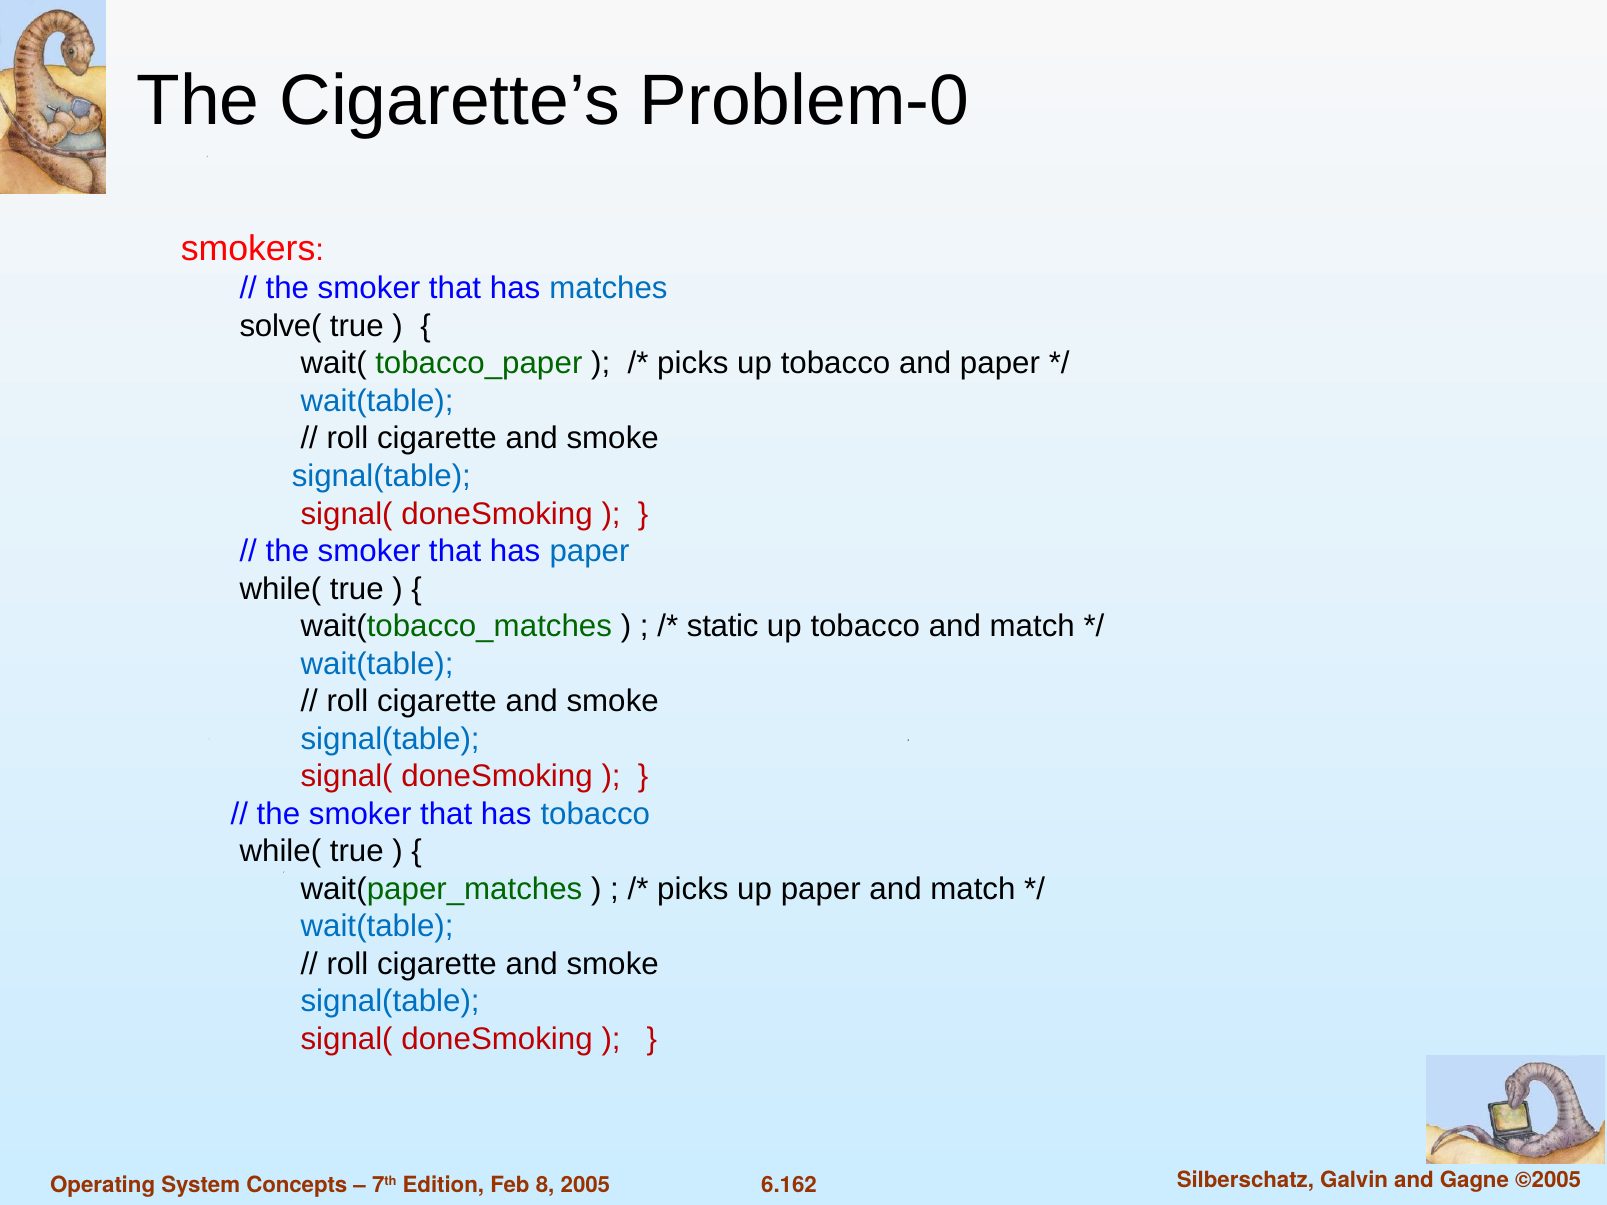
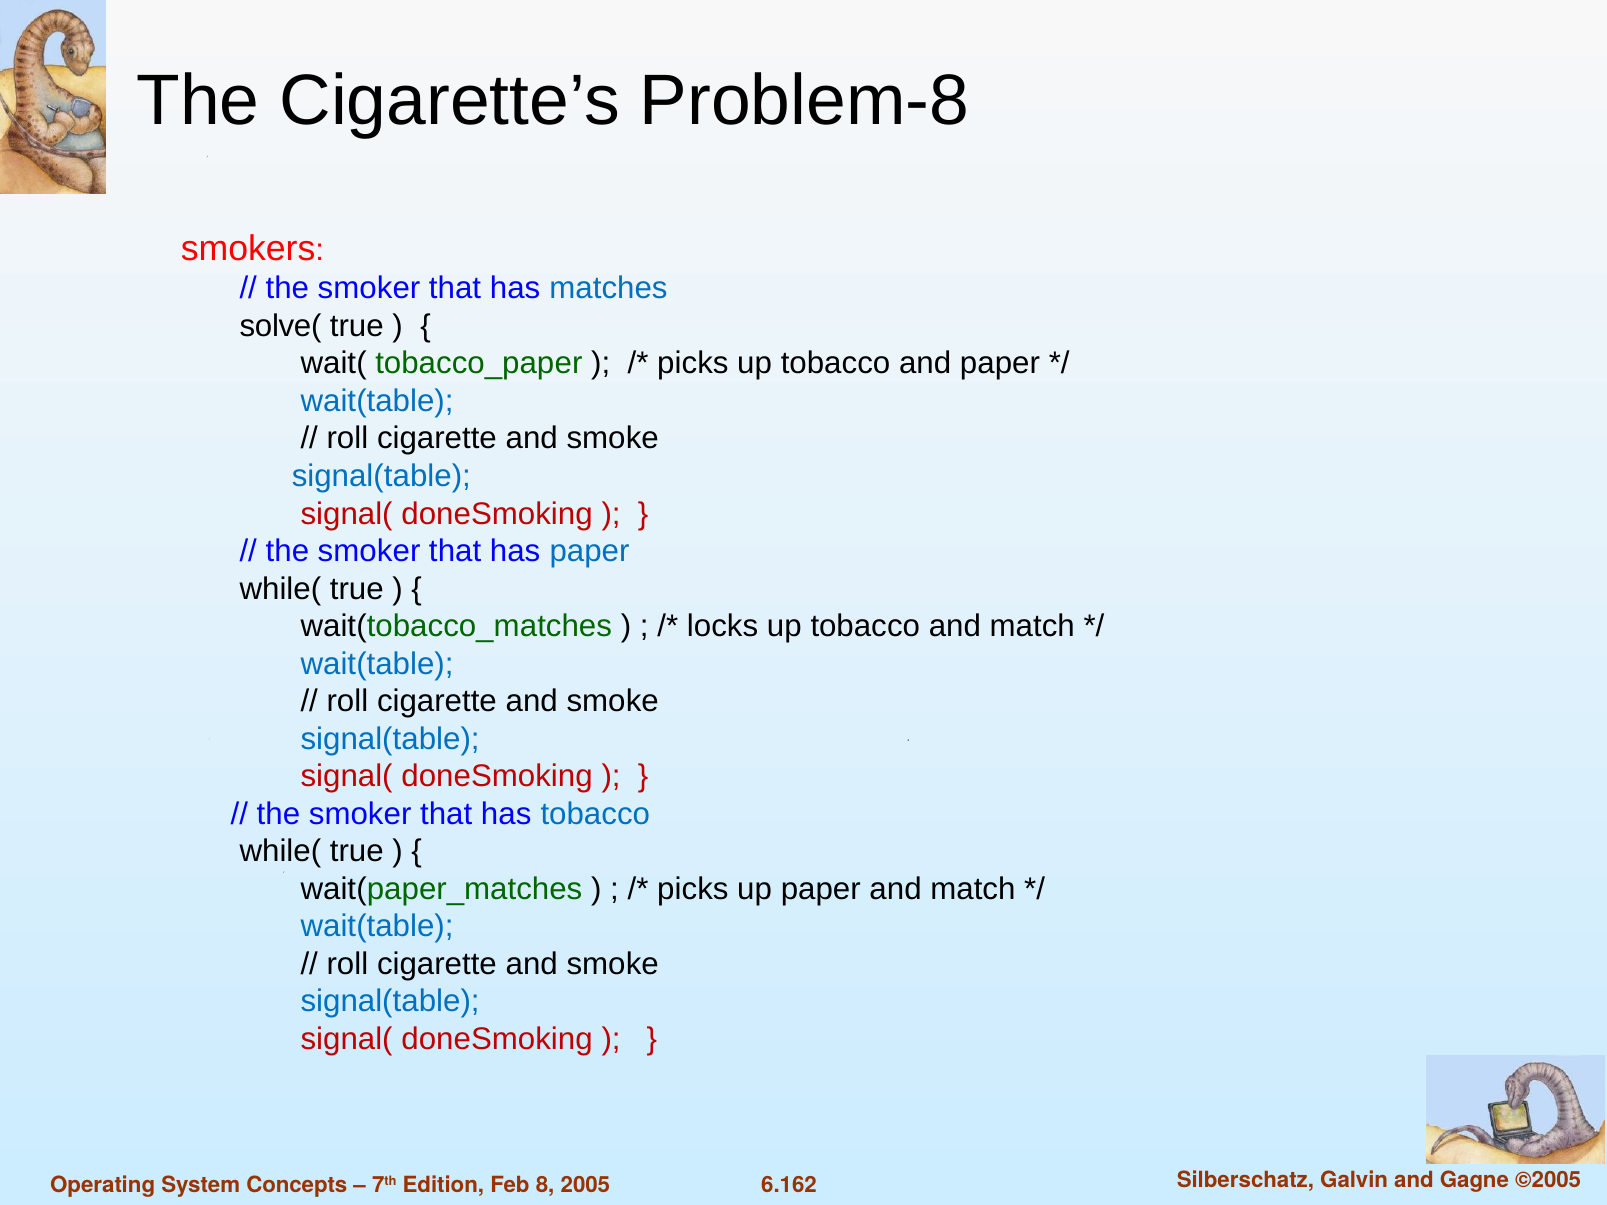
Problem-0: Problem-0 -> Problem-8
static: static -> locks
